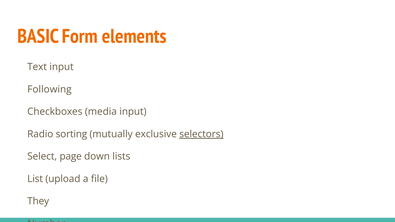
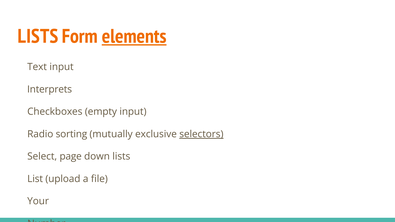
BASIC at (38, 36): BASIC -> LISTS
elements underline: none -> present
Following: Following -> Interprets
media: media -> empty
They: They -> Your
